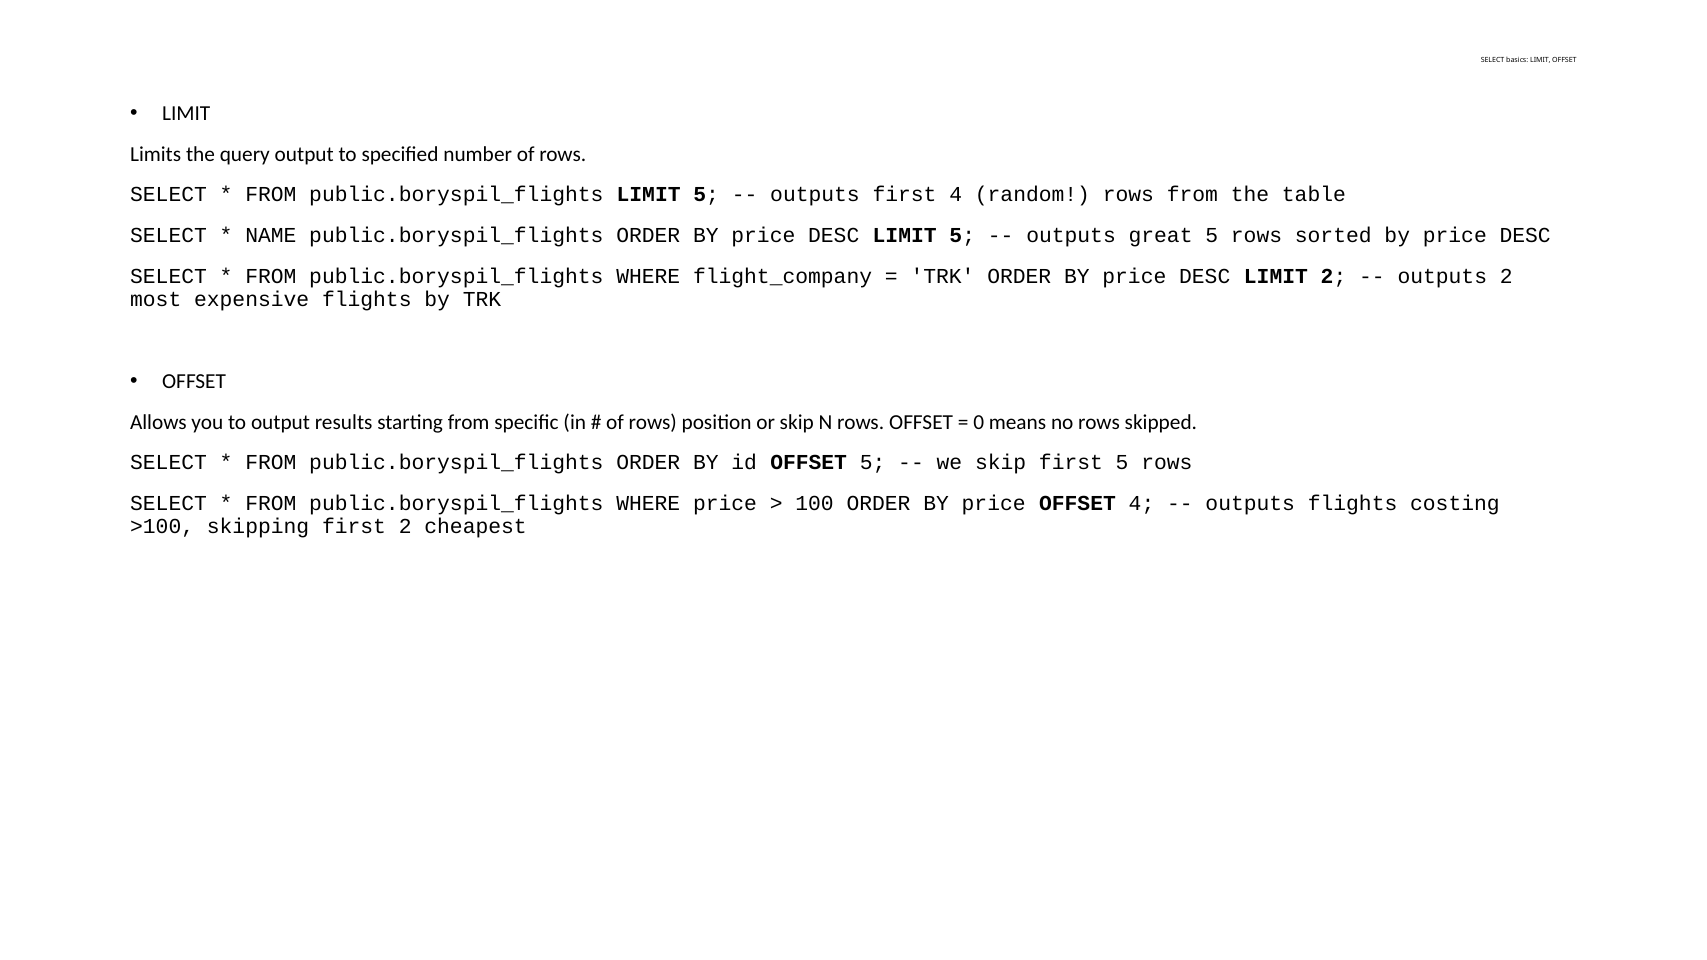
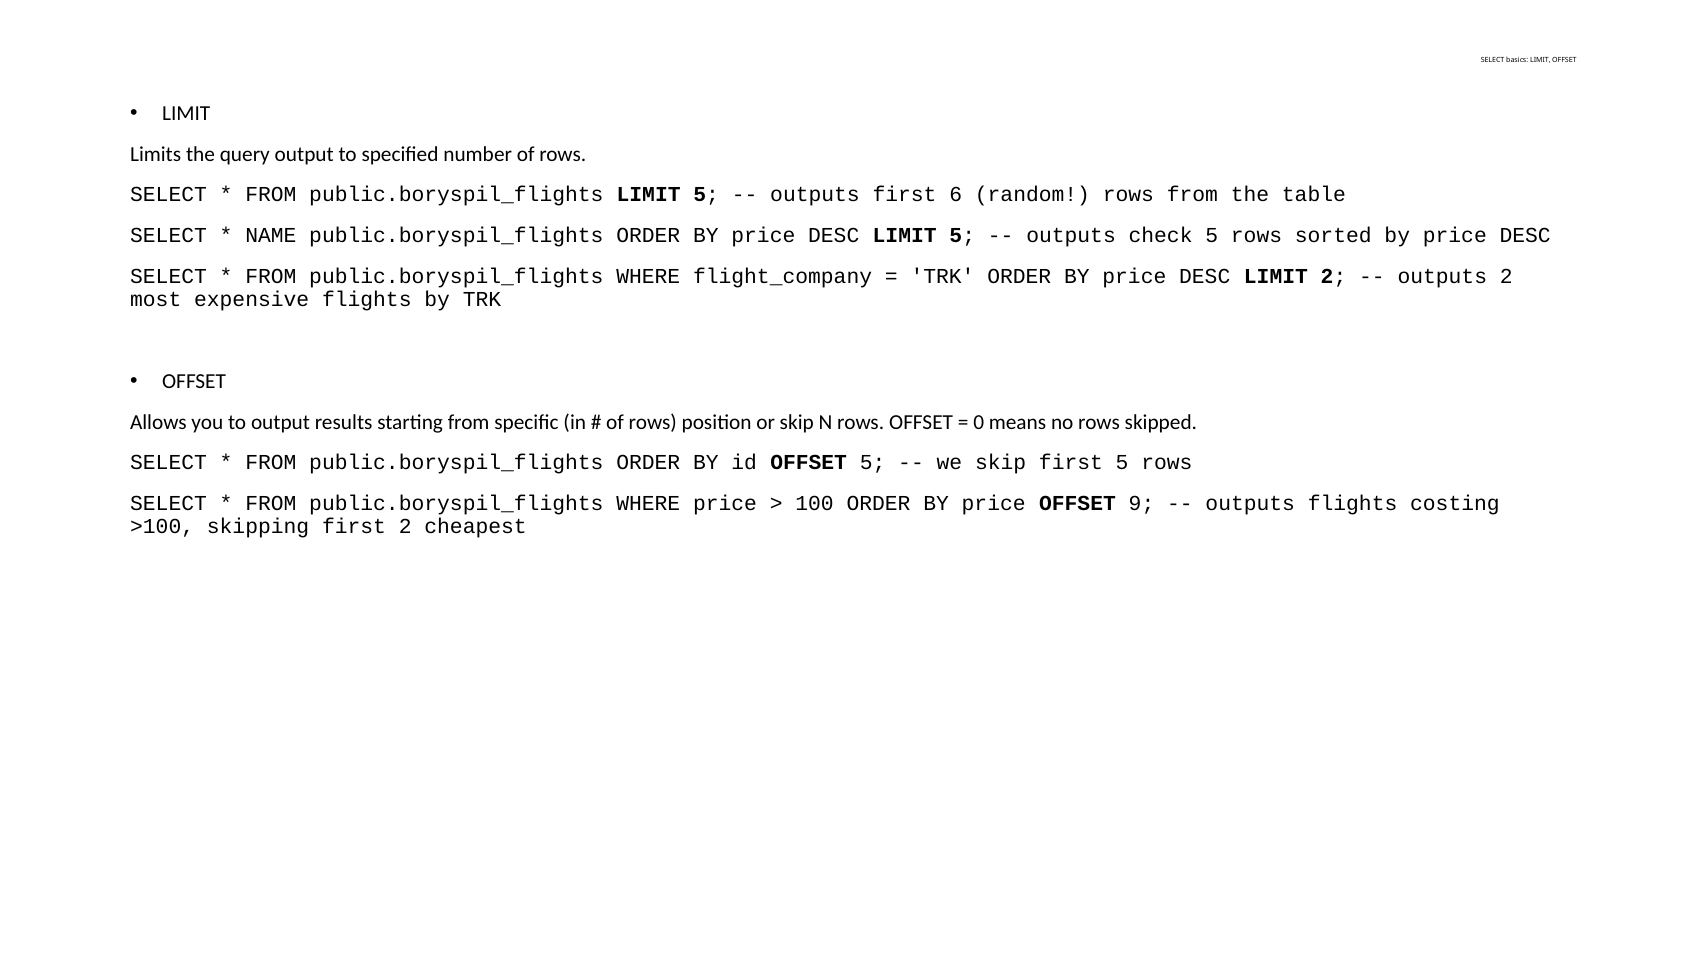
first 4: 4 -> 6
great: great -> check
OFFSET 4: 4 -> 9
